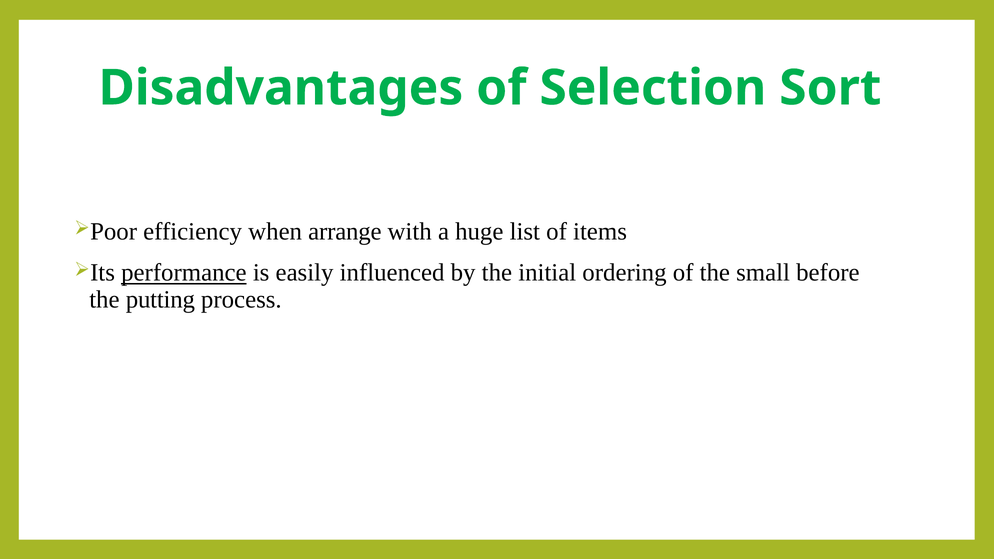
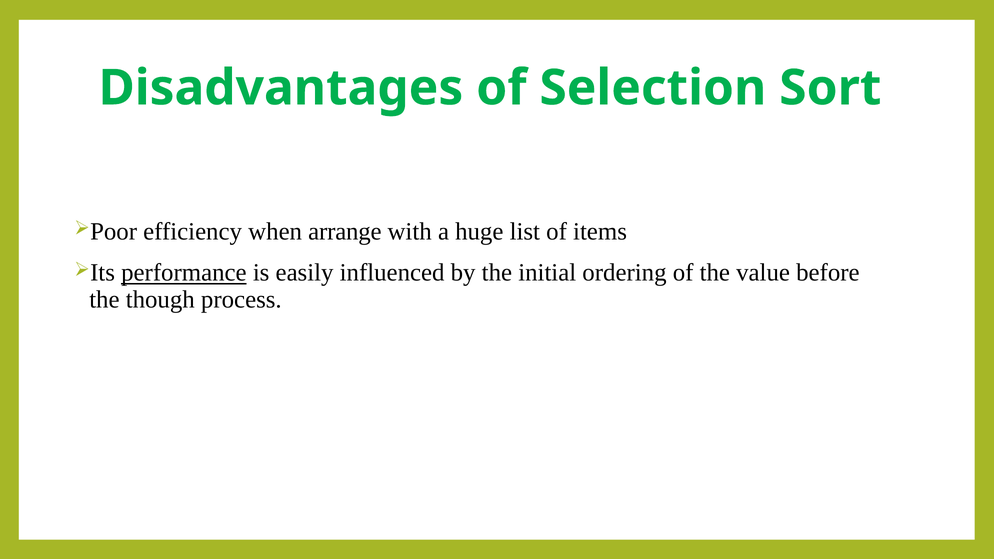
small: small -> value
putting: putting -> though
